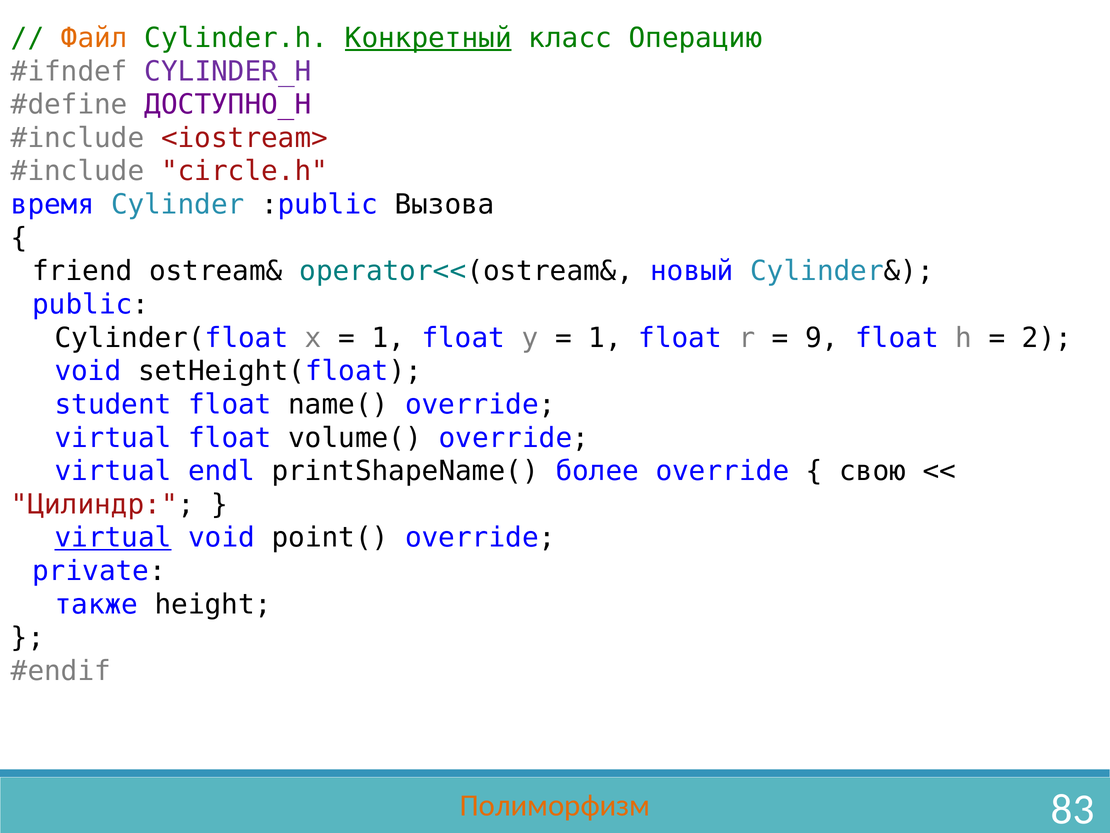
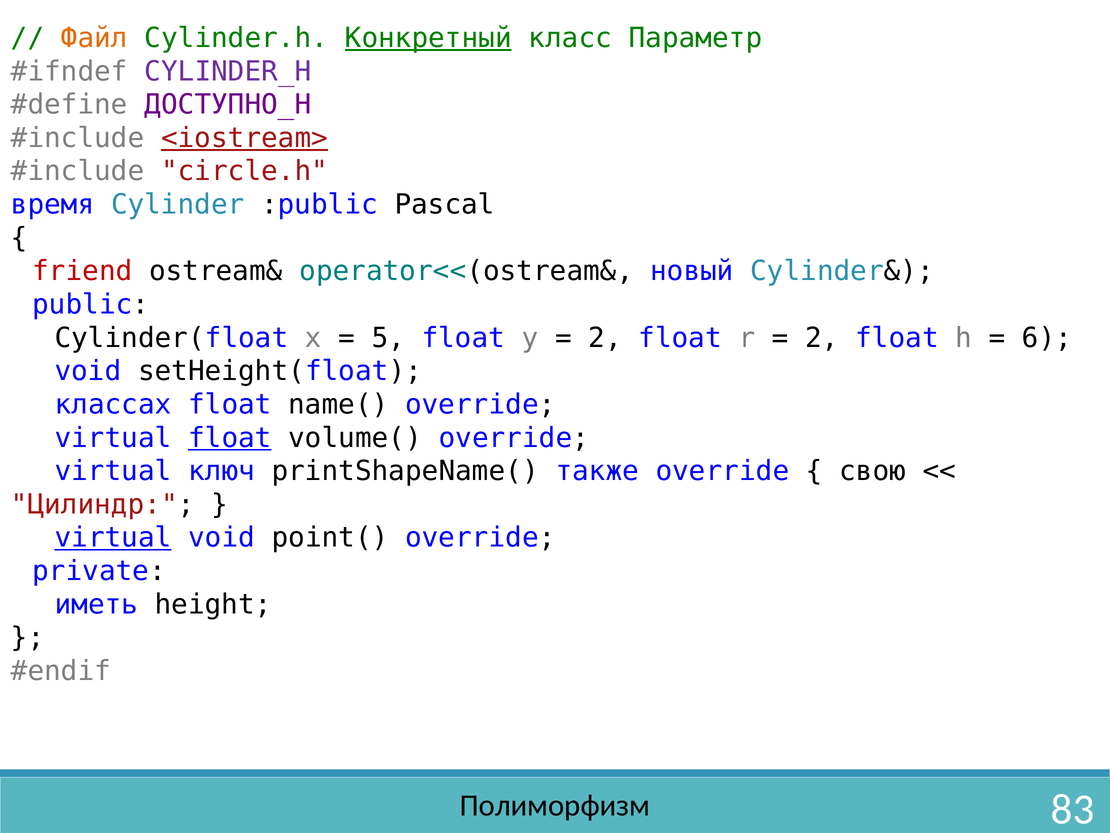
Операцию: Операцию -> Параметр
<iostream> underline: none -> present
Вызова: Вызова -> Pascal
friend colour: black -> red
1 at (388, 338): 1 -> 5
1 at (605, 338): 1 -> 2
9 at (822, 338): 9 -> 2
2: 2 -> 6
student: student -> классах
float at (230, 438) underline: none -> present
endl: endl -> ключ
более: более -> также
также: также -> иметь
Полиморфизм colour: orange -> black
